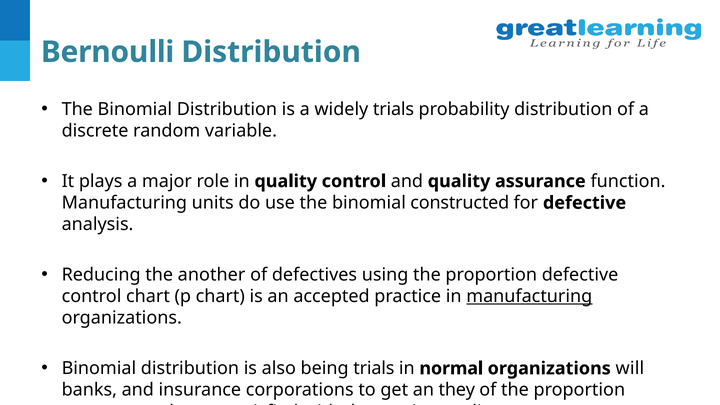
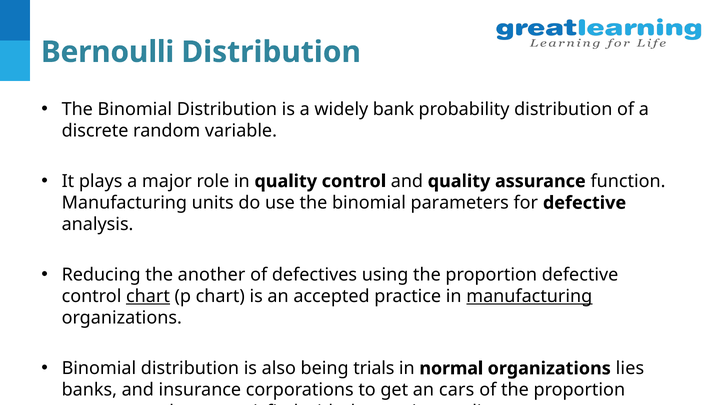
widely trials: trials -> bank
constructed: constructed -> parameters
chart at (148, 296) underline: none -> present
will: will -> lies
they: they -> cars
